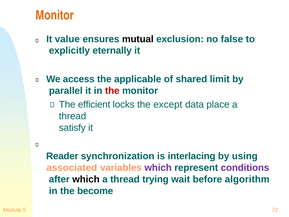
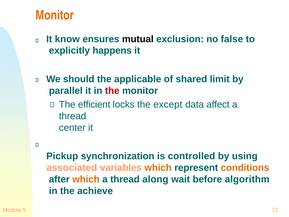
value: value -> know
eternally: eternally -> happens
access: access -> should
place: place -> affect
satisfy: satisfy -> center
Reader: Reader -> Pickup
interlacing: interlacing -> controlled
which at (158, 168) colour: purple -> orange
conditions colour: purple -> orange
which at (86, 179) colour: black -> orange
trying: trying -> along
become: become -> achieve
